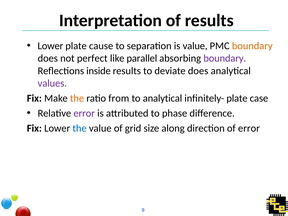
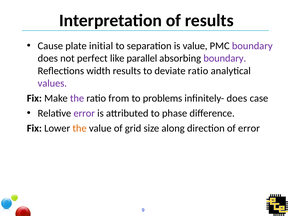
Lower at (50, 46): Lower -> Cause
cause: cause -> initial
boundary at (252, 46) colour: orange -> purple
inside: inside -> width
deviate does: does -> ratio
the at (77, 98) colour: orange -> purple
to analytical: analytical -> problems
infinitely- plate: plate -> does
the at (80, 128) colour: blue -> orange
